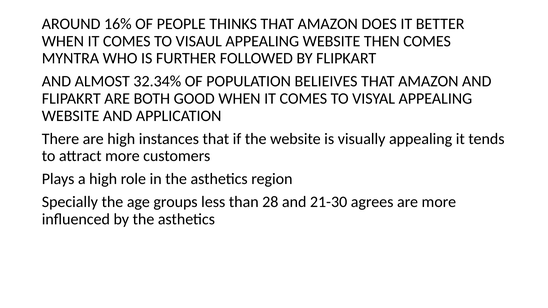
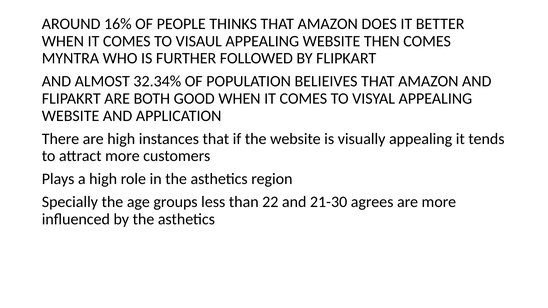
28: 28 -> 22
